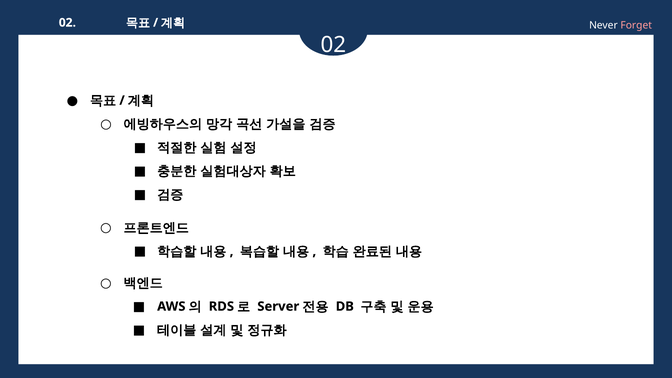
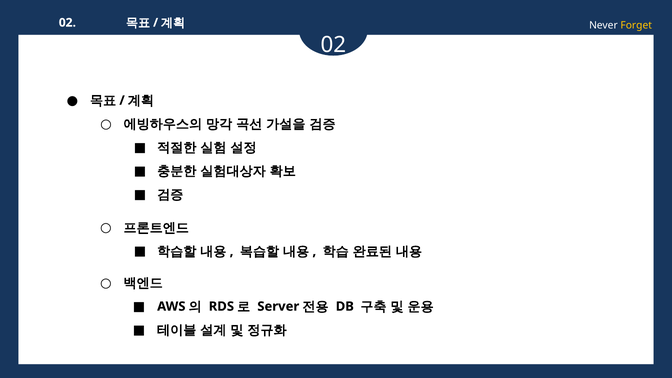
Forget colour: pink -> yellow
